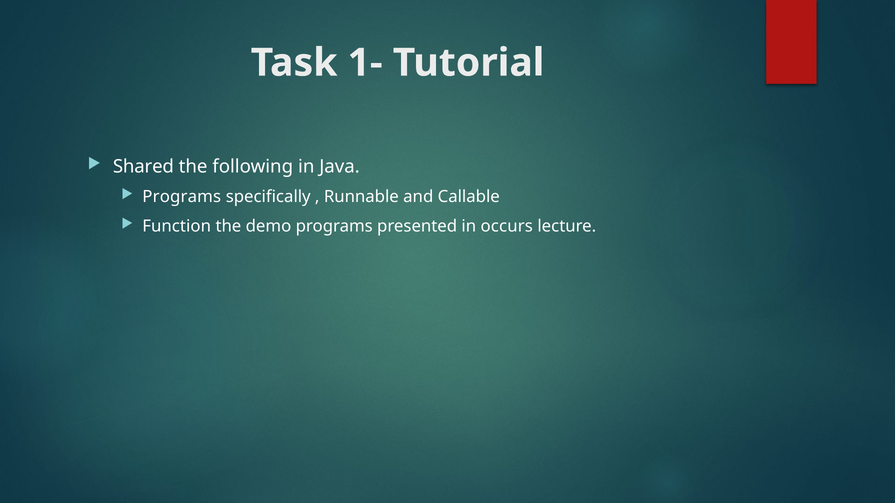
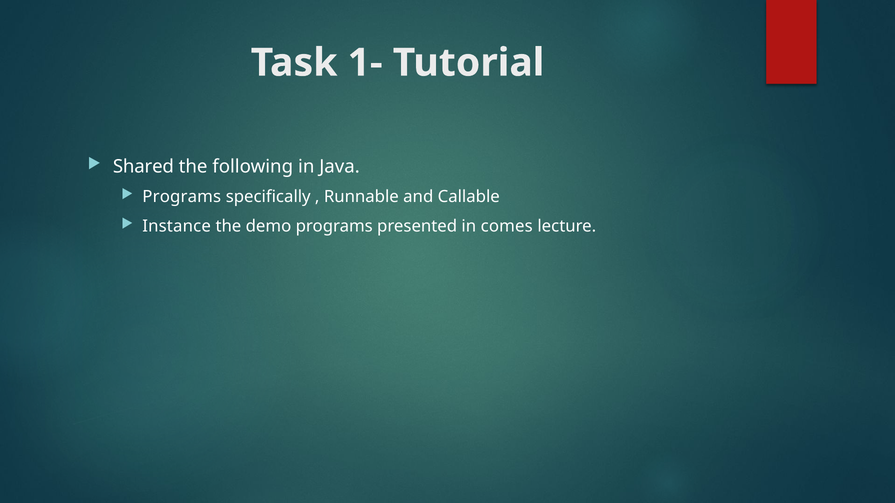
Function: Function -> Instance
occurs: occurs -> comes
